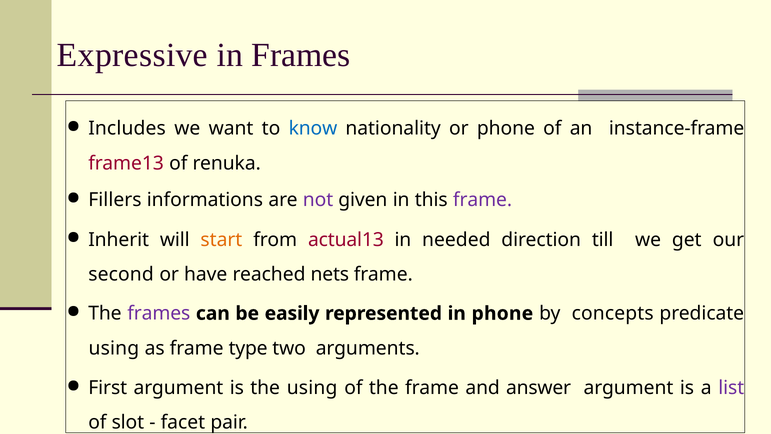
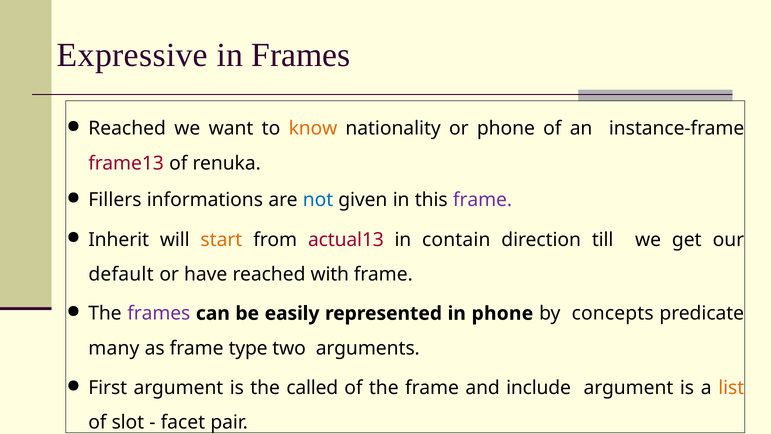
Includes at (127, 128): Includes -> Reached
know colour: blue -> orange
not colour: purple -> blue
needed: needed -> contain
second: second -> default
nets: nets -> with
using at (114, 348): using -> many
the using: using -> called
answer: answer -> include
list colour: purple -> orange
